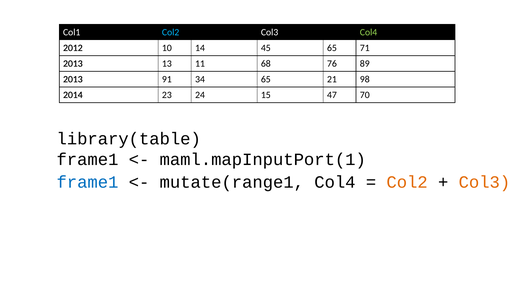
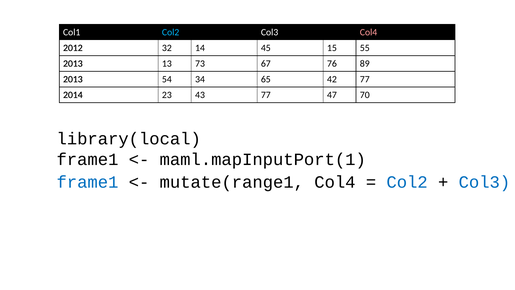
Col4 at (369, 32) colour: light green -> pink
10: 10 -> 32
14 65: 65 -> 15
71: 71 -> 55
11: 11 -> 73
68: 68 -> 67
91: 91 -> 54
21: 21 -> 42
65 98: 98 -> 77
24: 24 -> 43
23 15: 15 -> 77
library(table: library(table -> library(local
Col2 at (407, 182) colour: orange -> blue
Col3 at (484, 182) colour: orange -> blue
